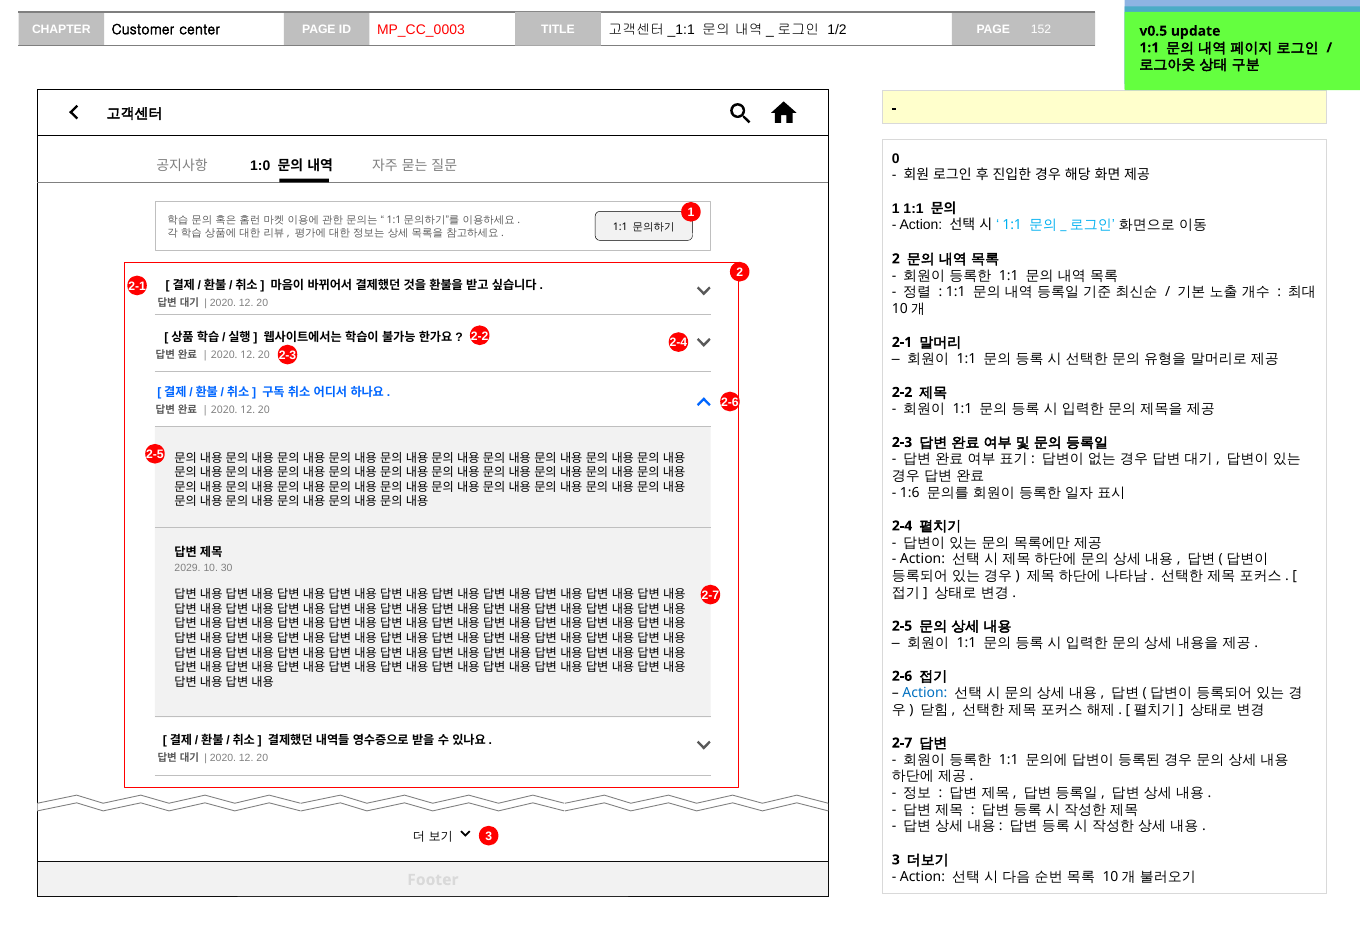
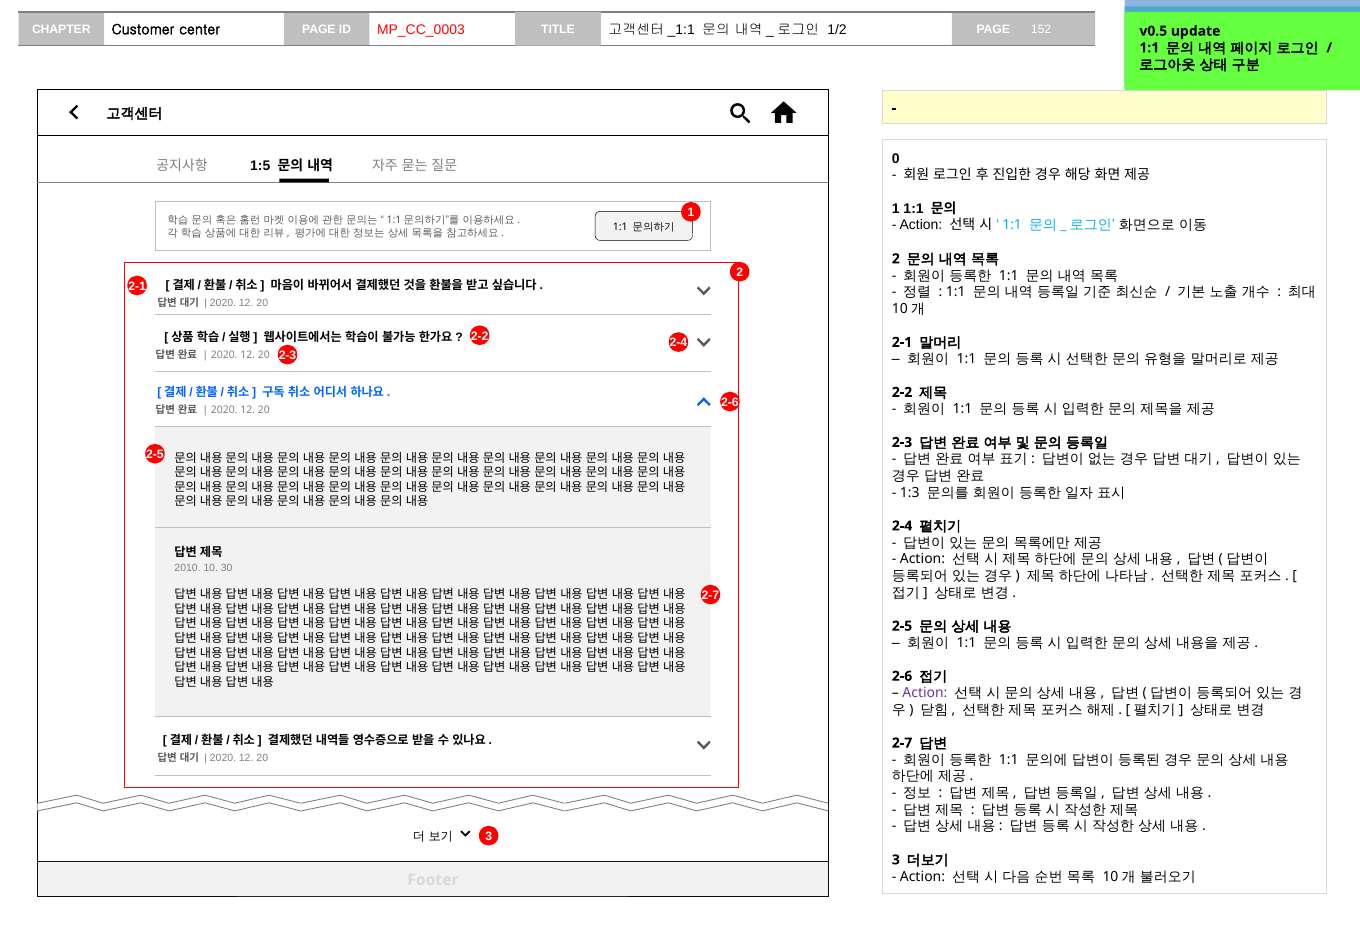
1:0: 1:0 -> 1:5
1:6: 1:6 -> 1:3
2029: 2029 -> 2010
Action at (925, 693) colour: blue -> purple
